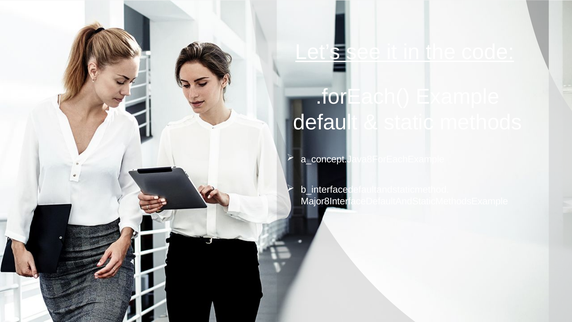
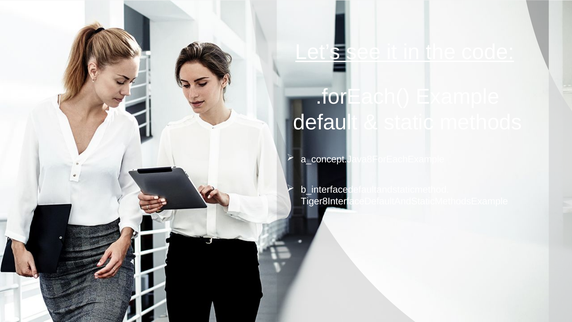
Major8InterfaceDefaultAndStaticMethodsExample: Major8InterfaceDefaultAndStaticMethodsExample -> Tiger8InterfaceDefaultAndStaticMethodsExample
